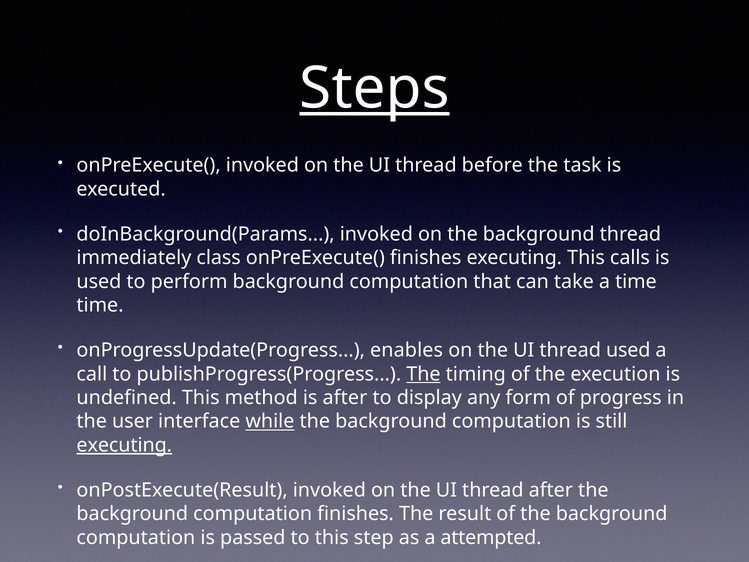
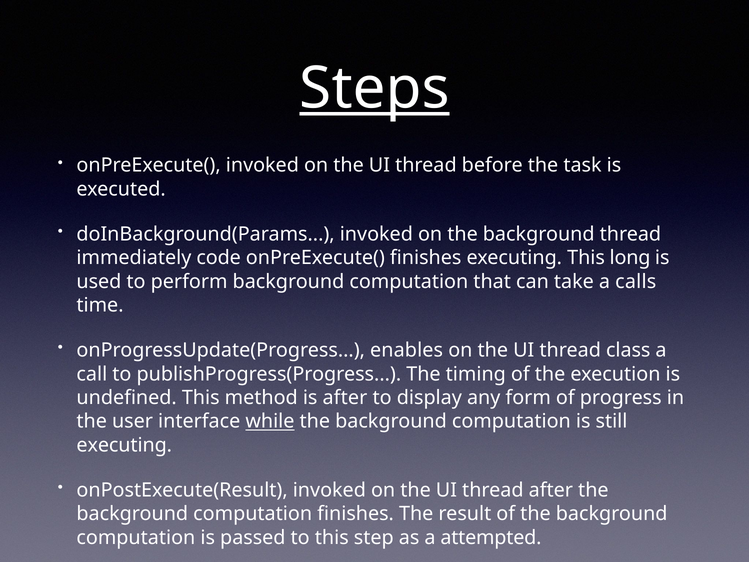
class: class -> code
calls: calls -> long
a time: time -> calls
thread used: used -> class
The at (423, 374) underline: present -> none
executing at (124, 445) underline: present -> none
